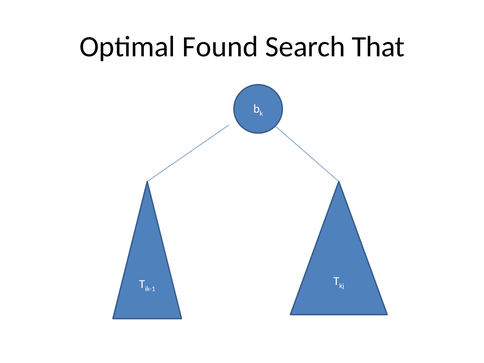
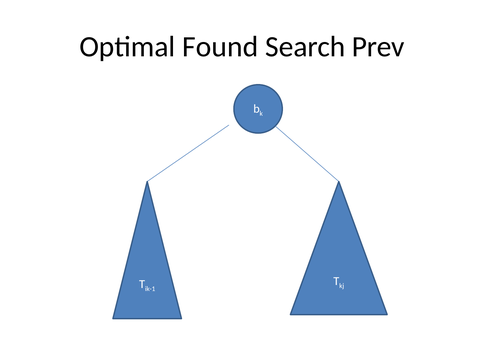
That: That -> Prev
